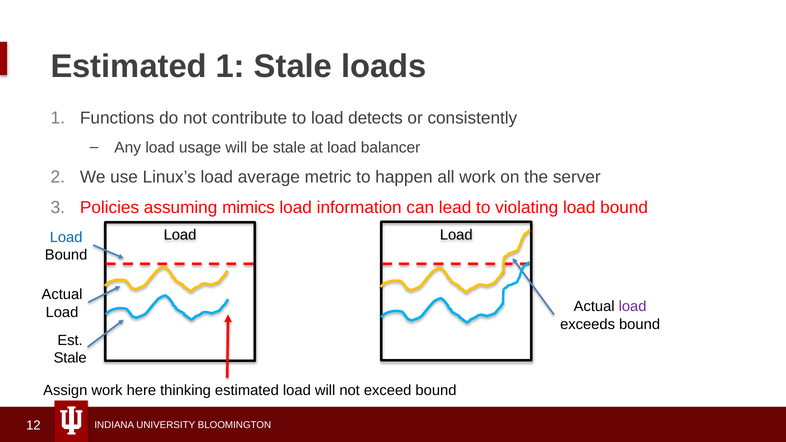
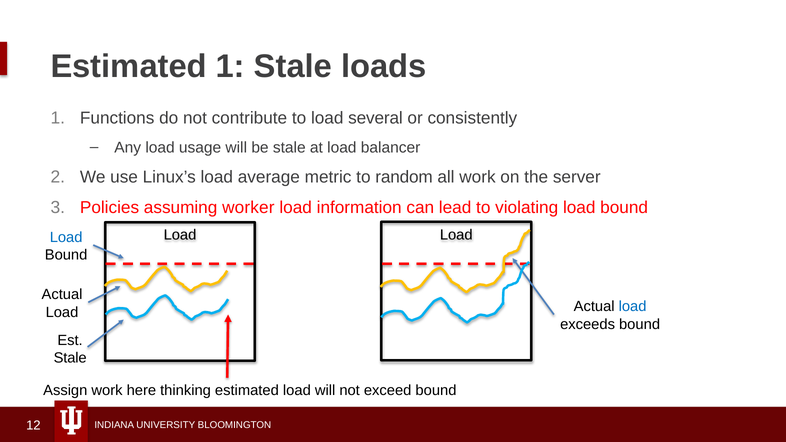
detects: detects -> several
happen: happen -> random
mimics: mimics -> worker
load at (633, 307) colour: purple -> blue
